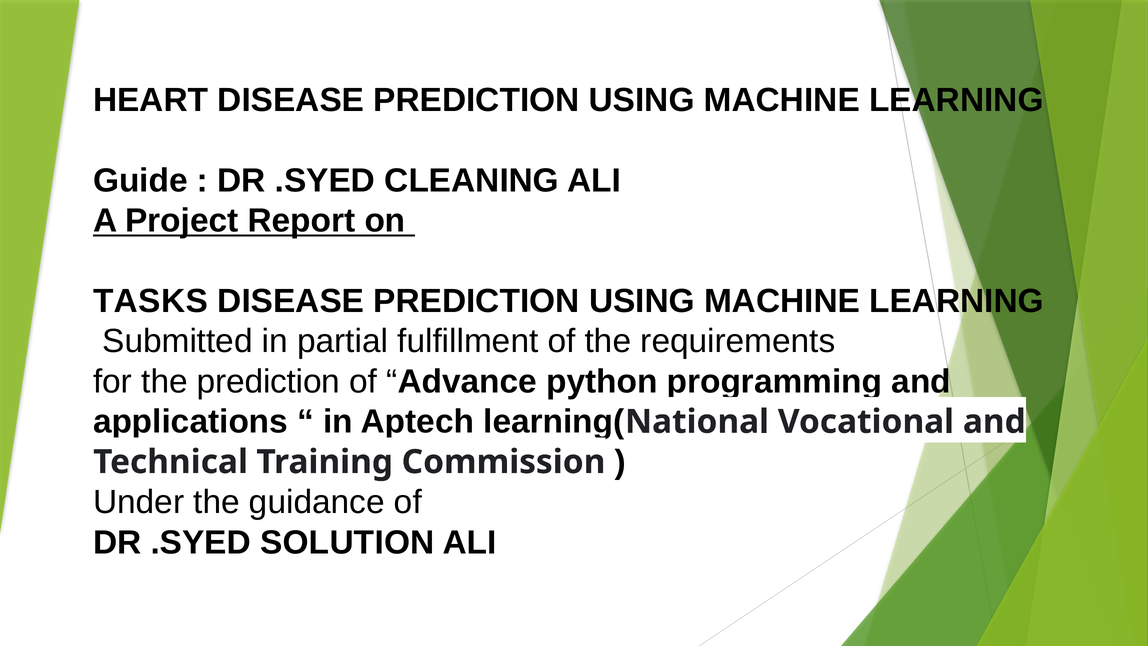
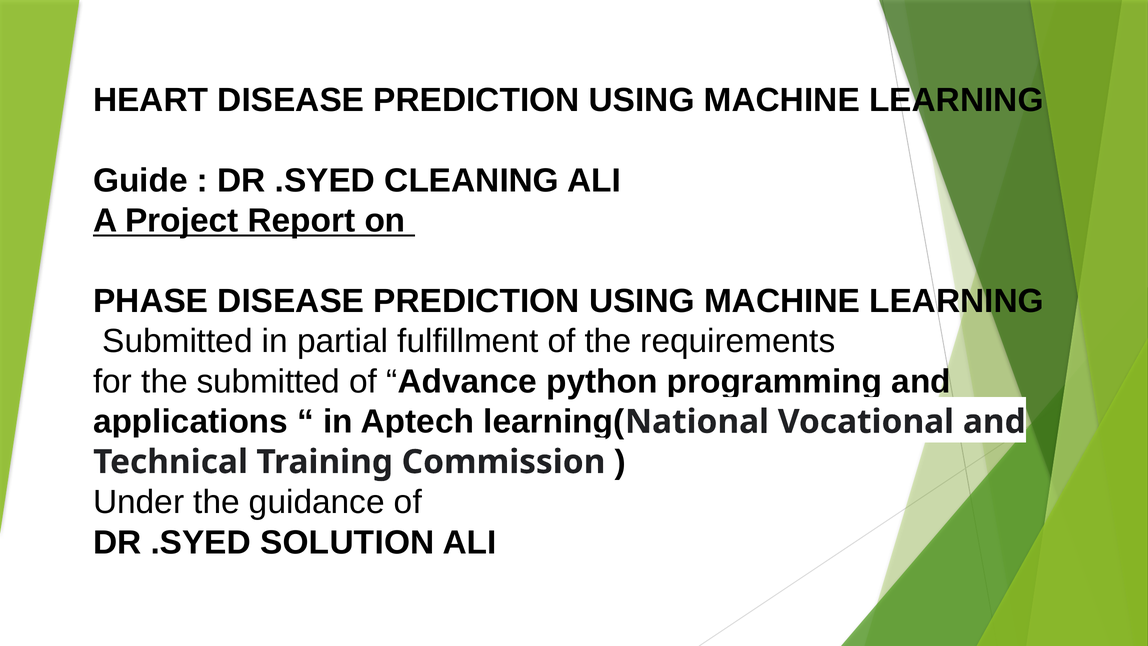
TASKS: TASKS -> PHASE
the prediction: prediction -> submitted
